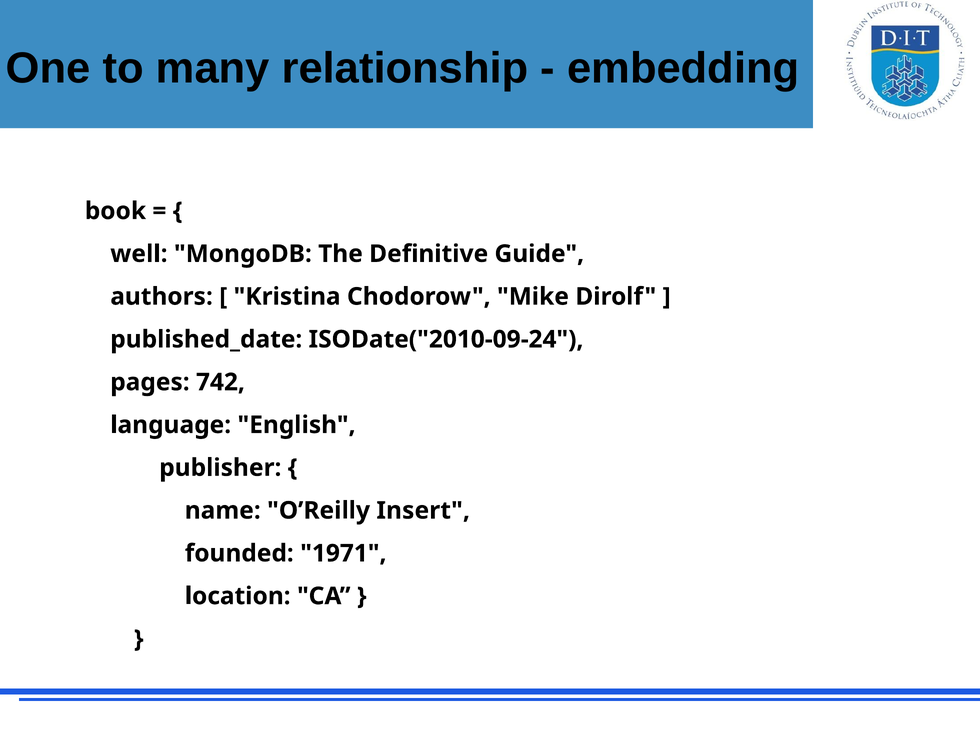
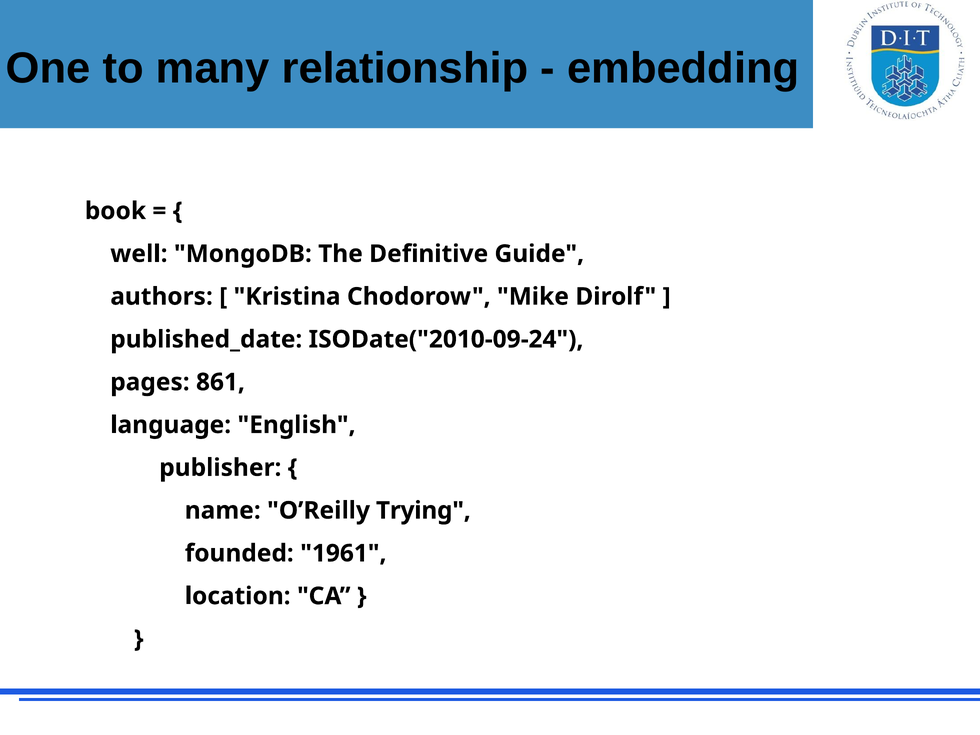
742: 742 -> 861
Insert: Insert -> Trying
1971: 1971 -> 1961
